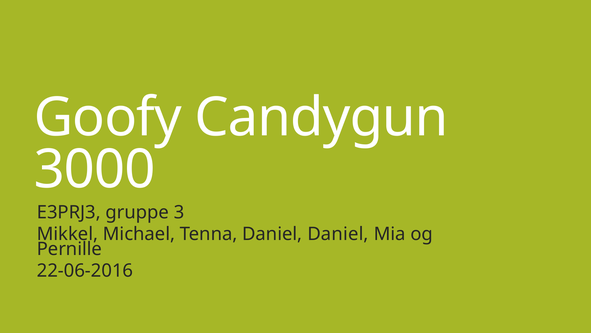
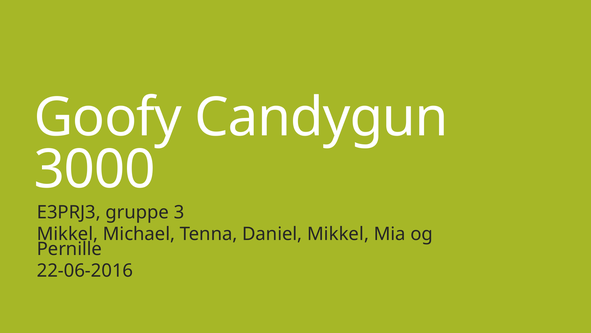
Daniel Daniel: Daniel -> Mikkel
